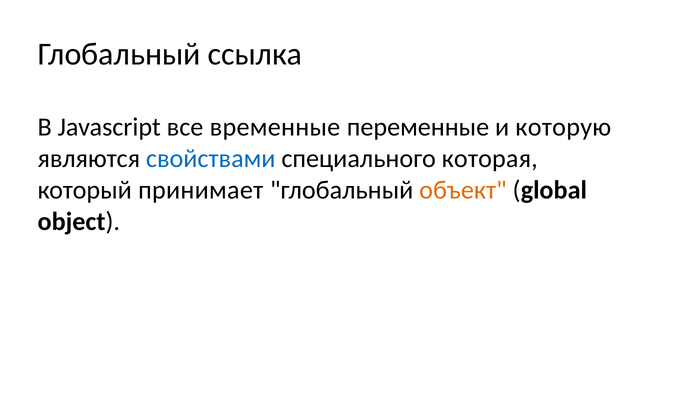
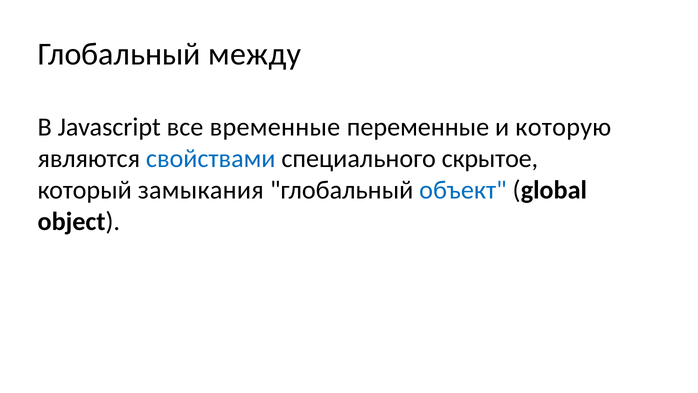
ссылка: ссылка -> между
которая: которая -> скрытое
принимает: принимает -> замыкания
объект colour: orange -> blue
